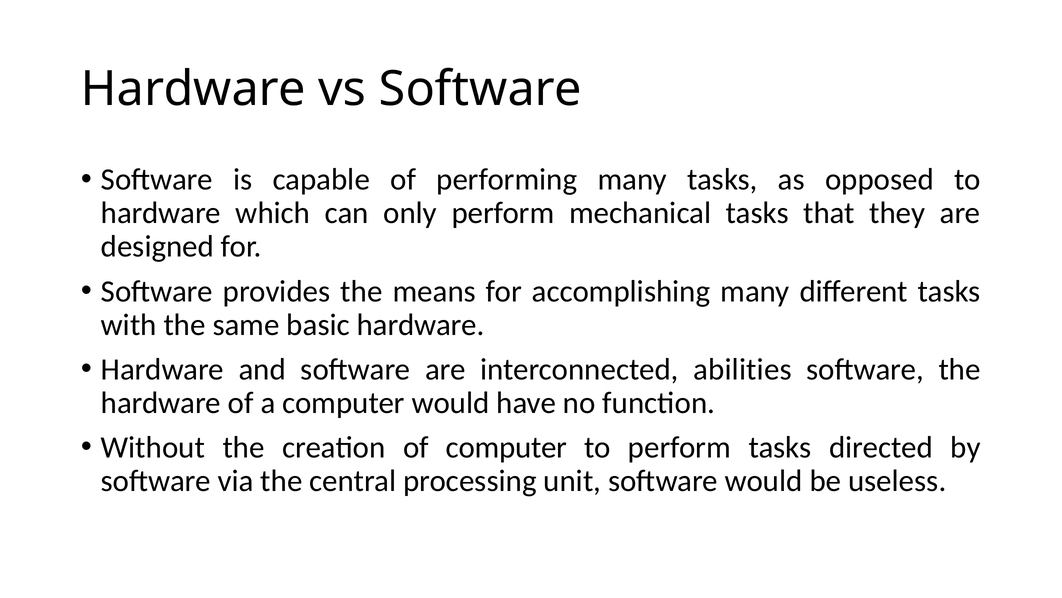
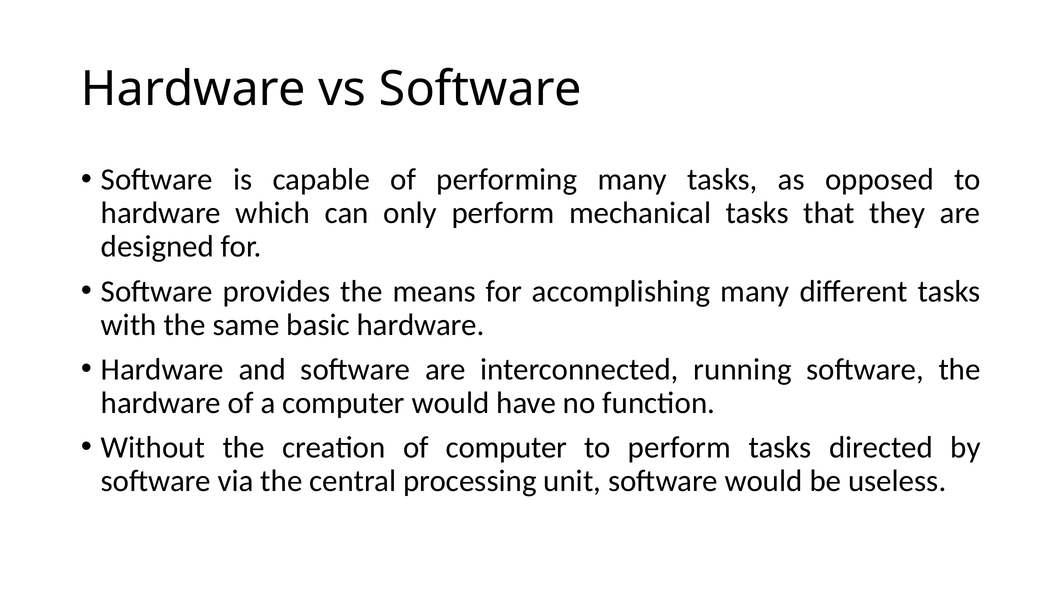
abilities: abilities -> running
